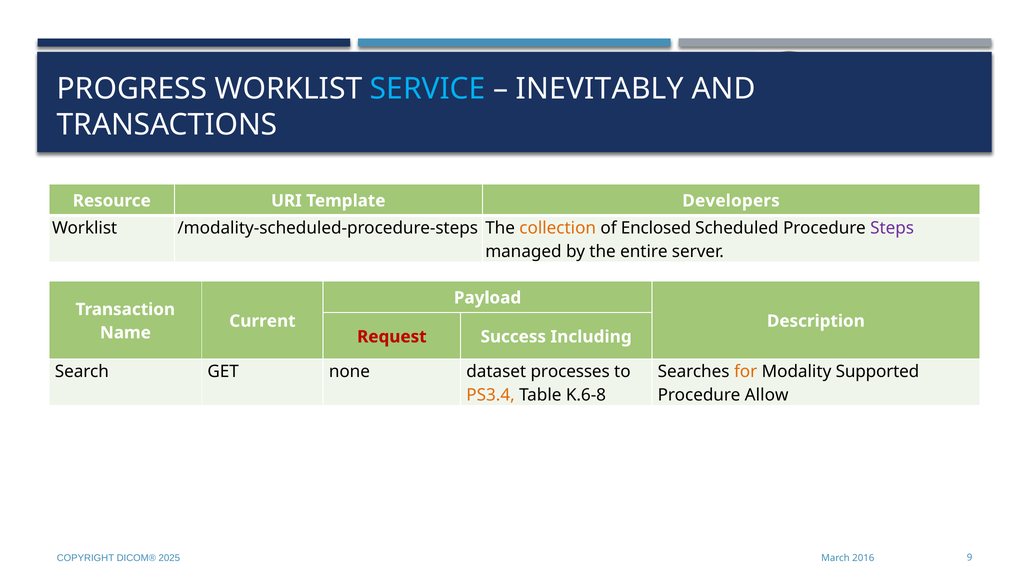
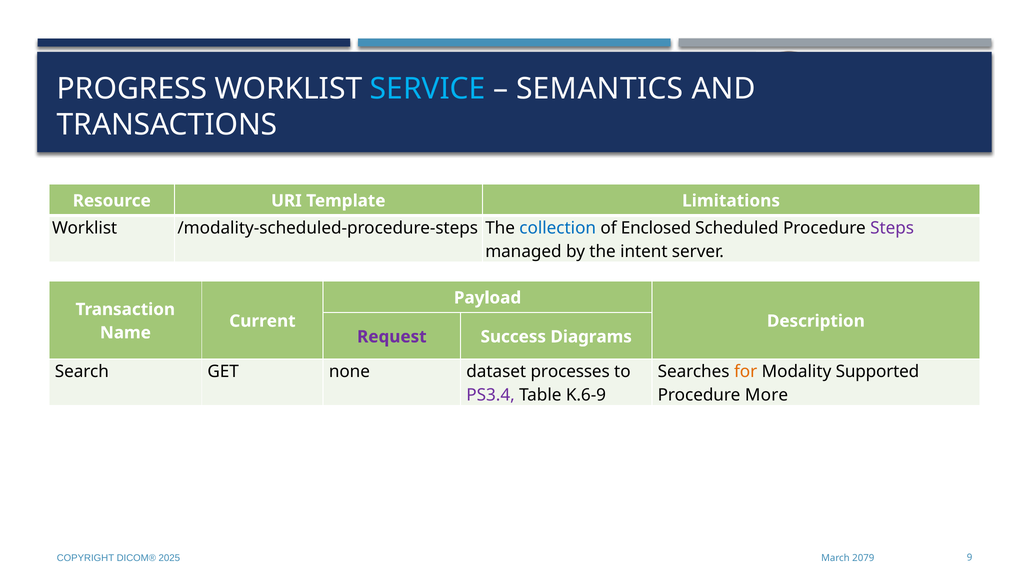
INEVITABLY: INEVITABLY -> SEMANTICS
Developers: Developers -> Limitations
collection colour: orange -> blue
entire: entire -> intent
Request colour: red -> purple
Including: Including -> Diagrams
PS3.4 colour: orange -> purple
K.6-8: K.6-8 -> K.6-9
Allow: Allow -> More
2016: 2016 -> 2079
